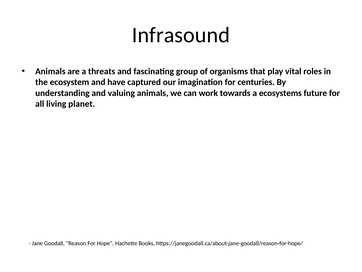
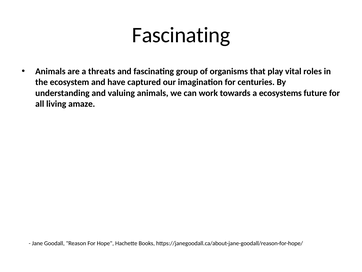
Infrasound at (181, 35): Infrasound -> Fascinating
planet: planet -> amaze
